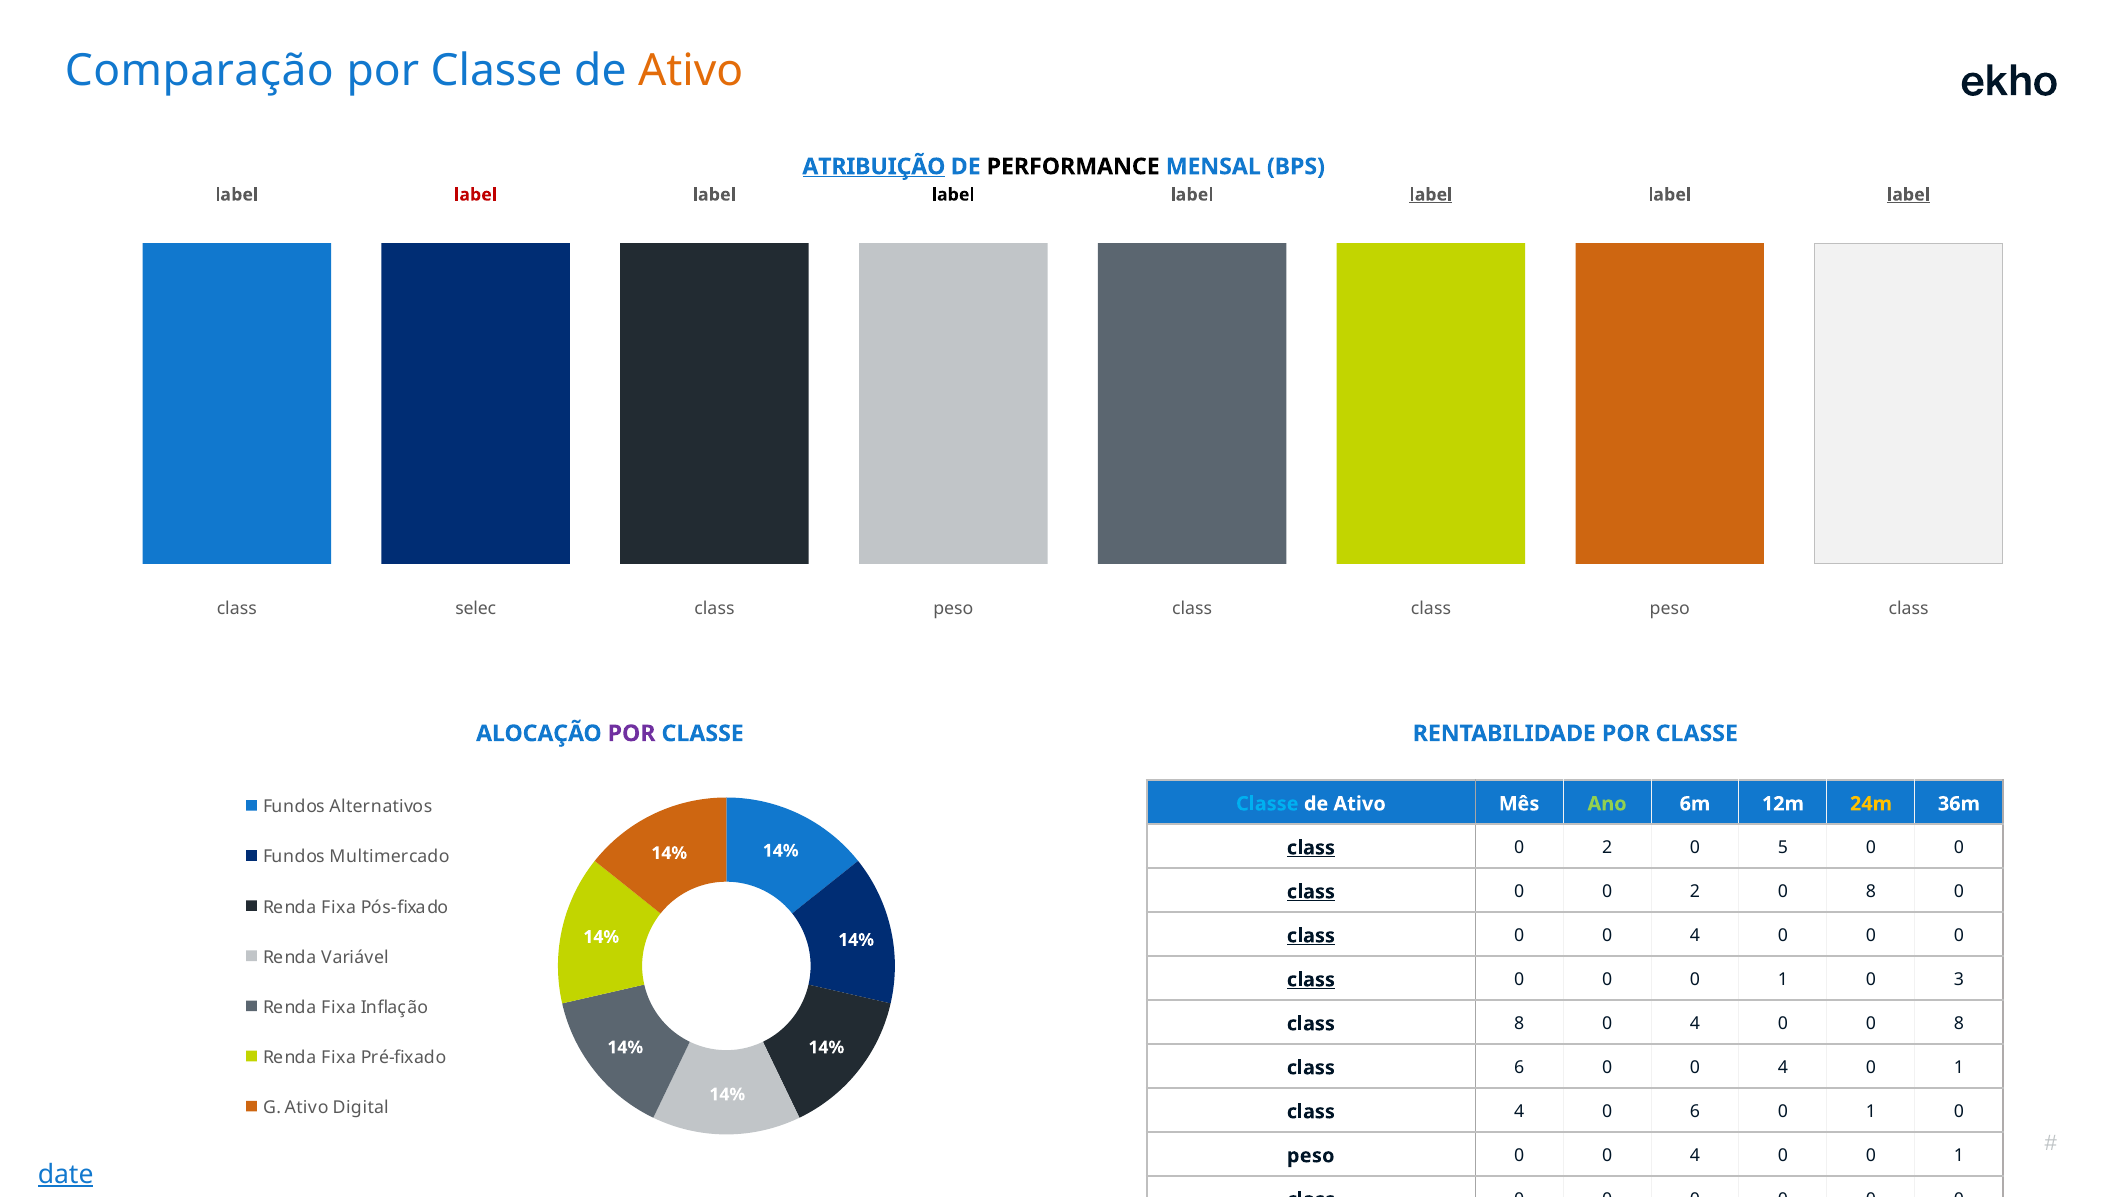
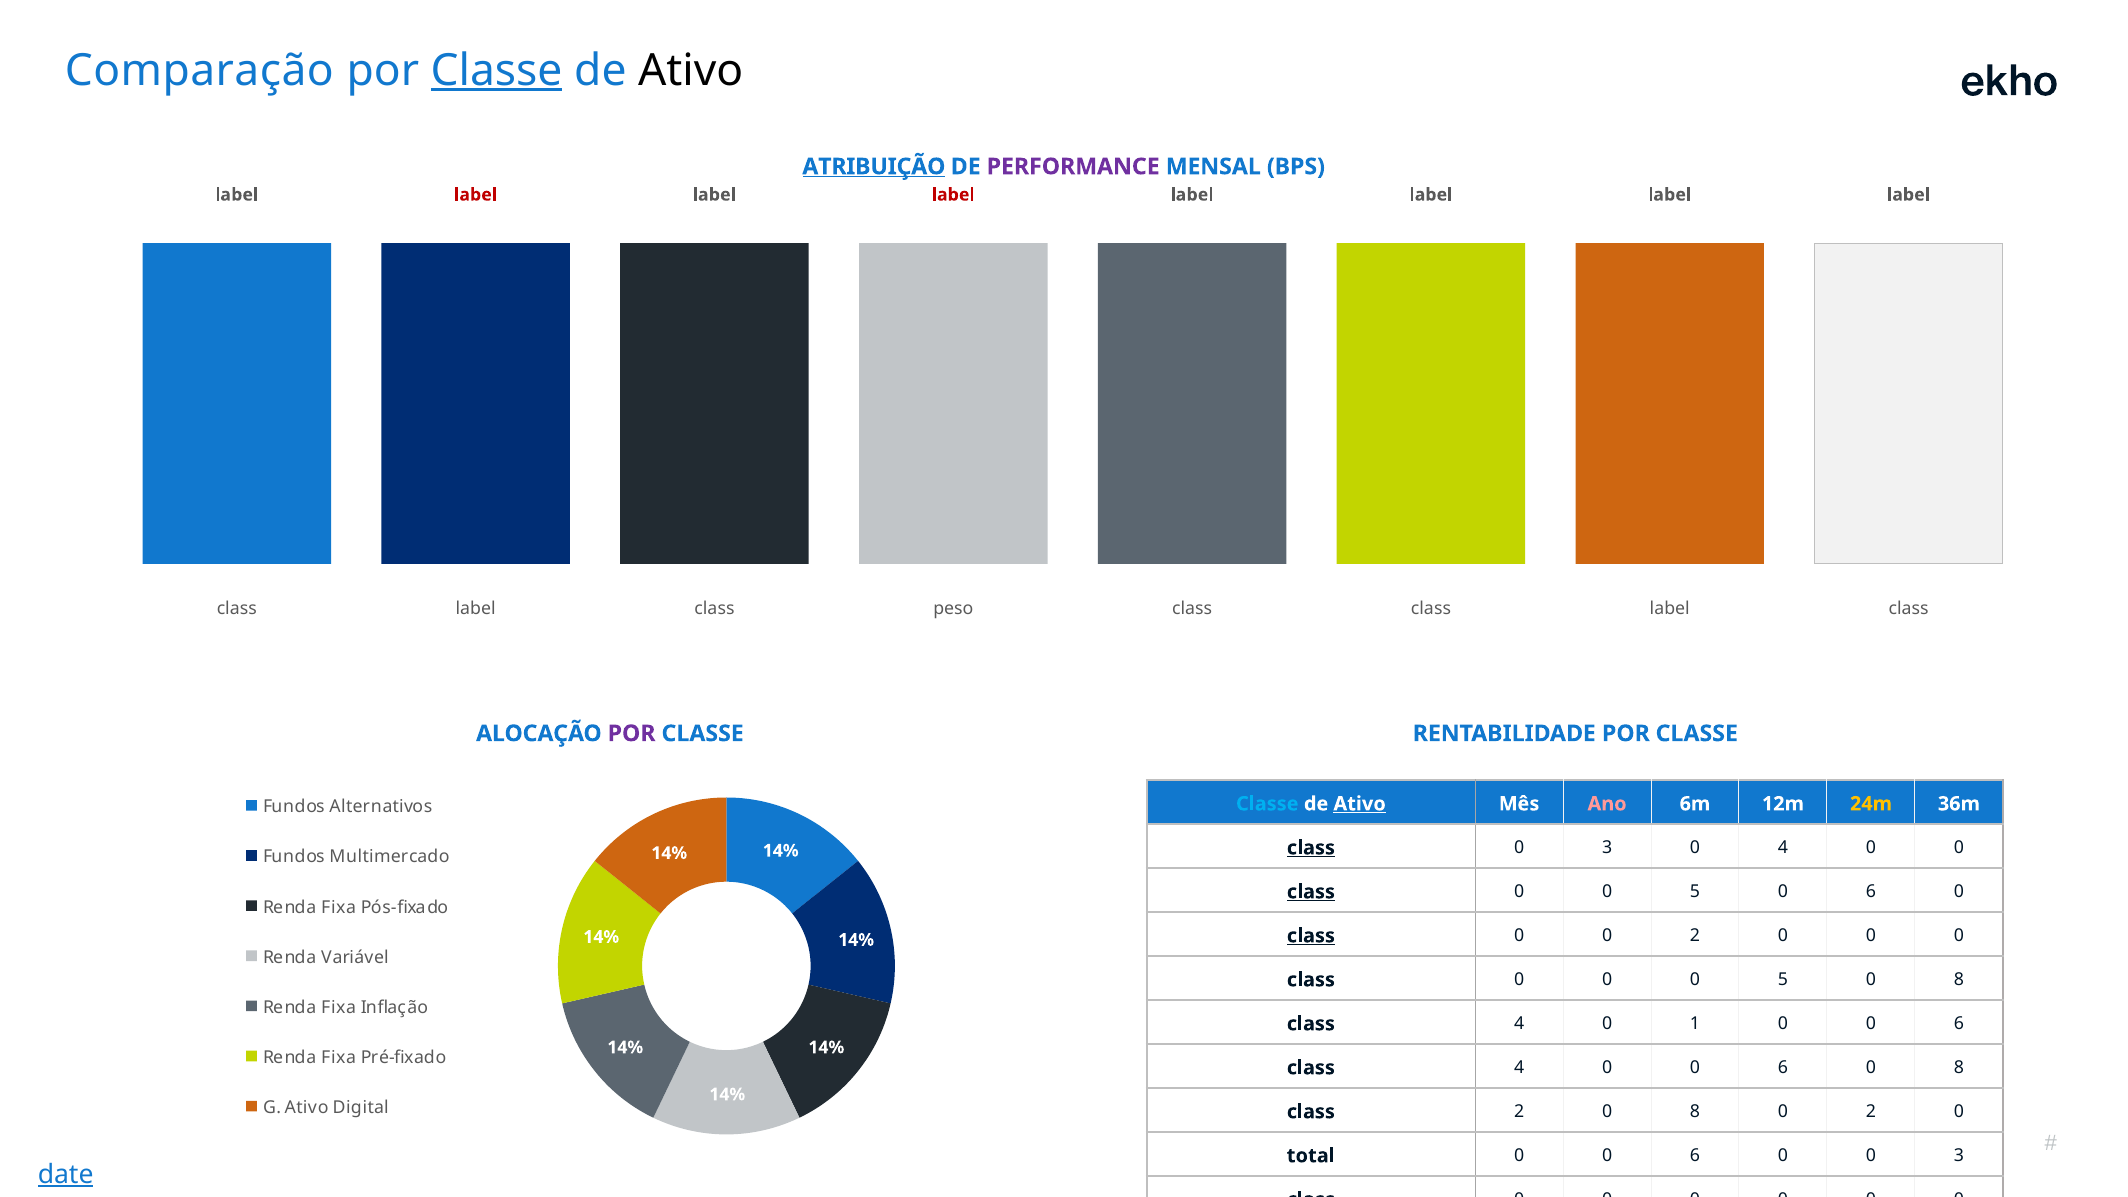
Classe at (497, 70) underline: none -> present
Ativo at (691, 70) colour: orange -> black
PERFORMANCE colour: black -> purple
label at (953, 195) colour: black -> red
label at (1431, 195) underline: present -> none
label at (1909, 195) underline: present -> none
selec at (476, 608): selec -> label
class class peso: peso -> label
Ativo at (1360, 804) underline: none -> present
Ano colour: light green -> pink
2 at (1607, 848): 2 -> 3
0 5: 5 -> 4
2 at (1695, 892): 2 -> 5
8 at (1871, 892): 8 -> 6
4 at (1695, 936): 4 -> 2
class at (1311, 980) underline: present -> none
0 0 0 1: 1 -> 5
3 at (1959, 980): 3 -> 8
8 at (1519, 1024): 8 -> 4
4 at (1695, 1024): 4 -> 1
8 at (1959, 1024): 8 -> 6
6 at (1519, 1068): 6 -> 4
4 at (1783, 1068): 4 -> 6
1 at (1959, 1068): 1 -> 8
class 4: 4 -> 2
6 at (1695, 1112): 6 -> 8
1 at (1871, 1112): 1 -> 2
peso at (1311, 1156): peso -> total
4 at (1695, 1156): 4 -> 6
1 at (1959, 1156): 1 -> 3
